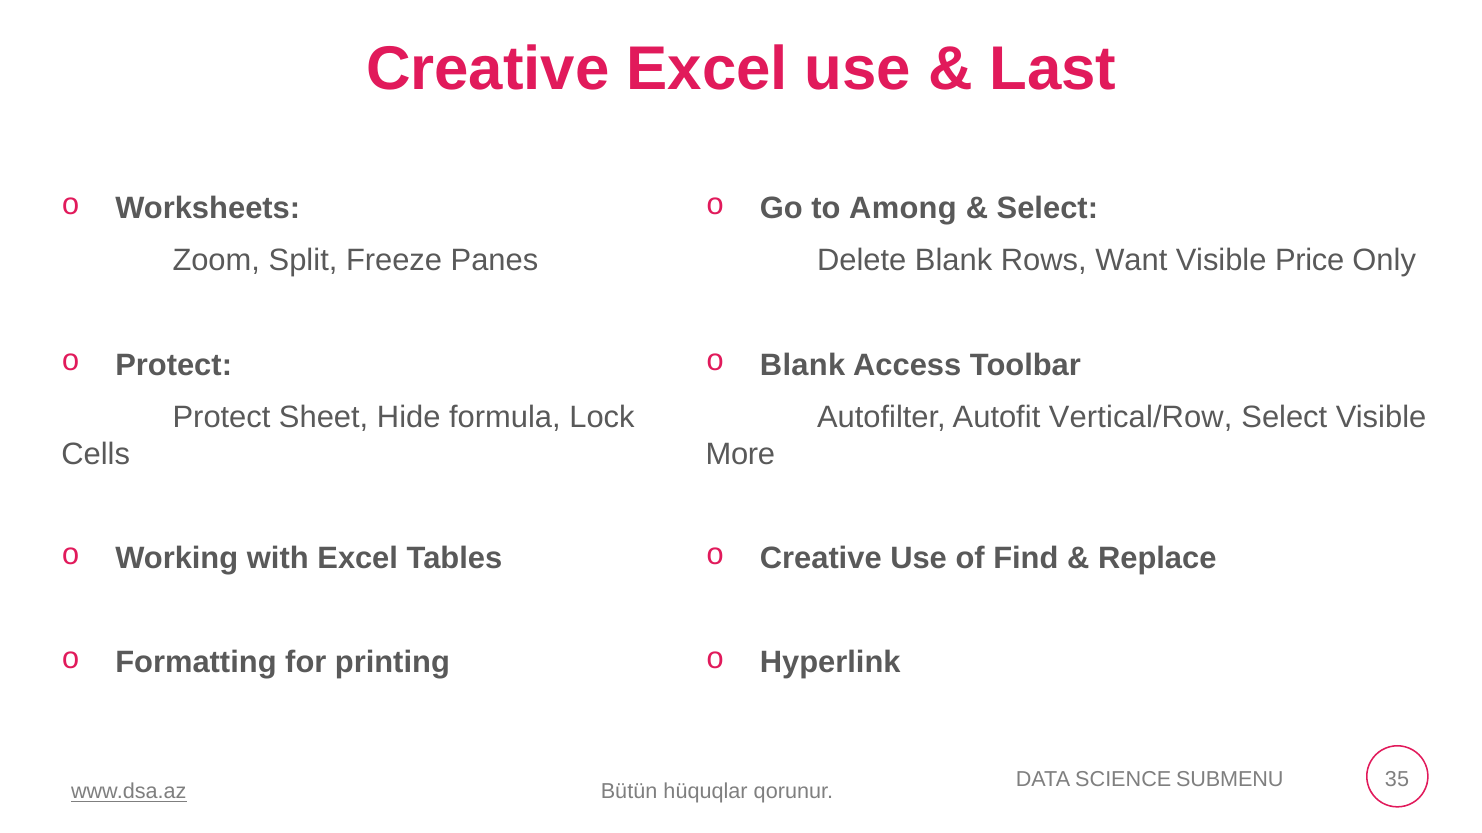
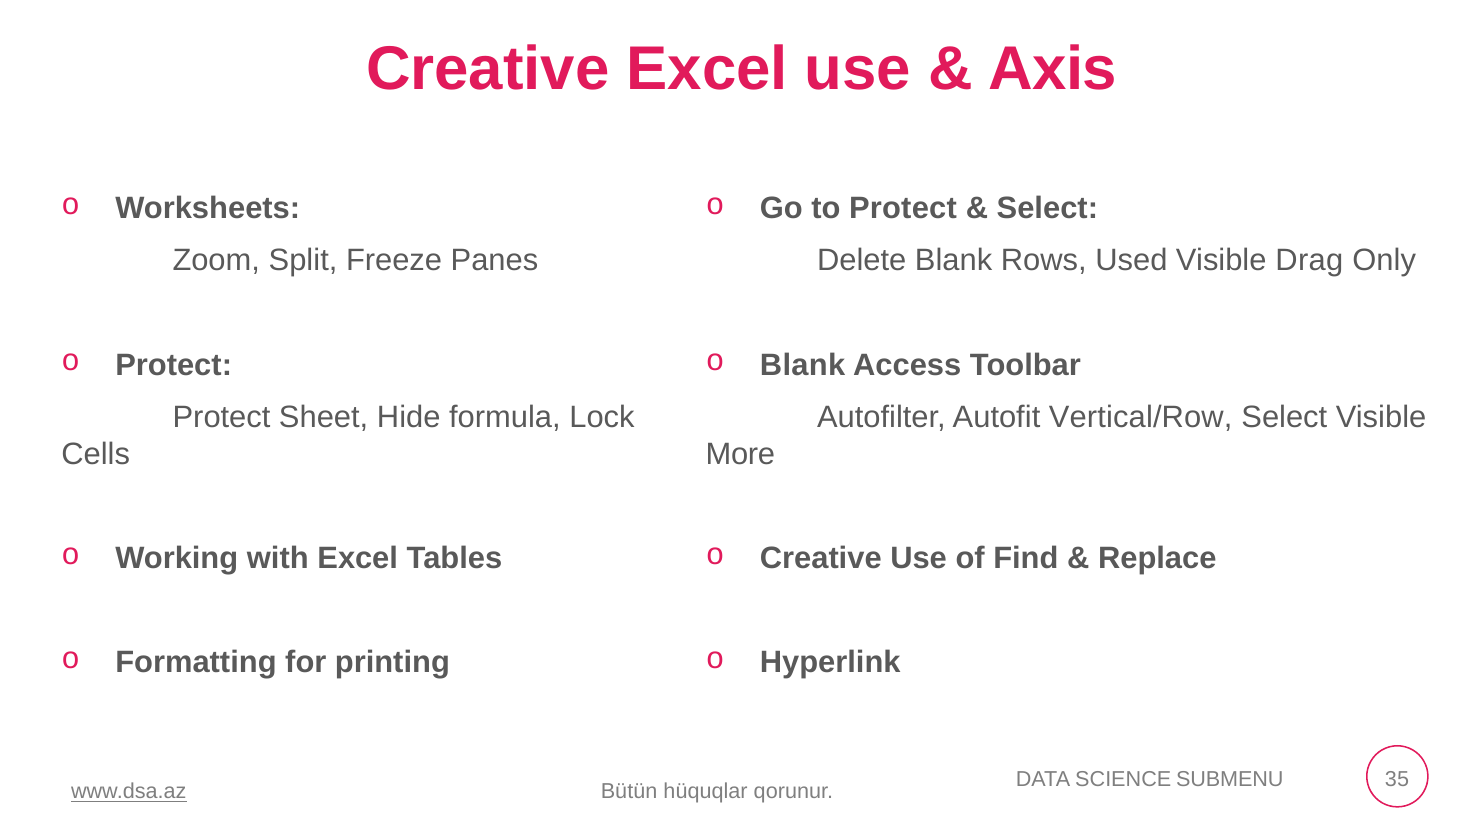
Last: Last -> Axis
to Among: Among -> Protect
Want: Want -> Used
Price: Price -> Drag
